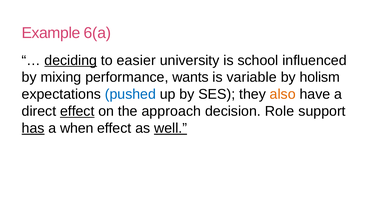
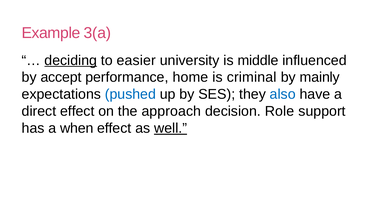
6(a: 6(a -> 3(a
school: school -> middle
mixing: mixing -> accept
wants: wants -> home
variable: variable -> criminal
holism: holism -> mainly
also colour: orange -> blue
effect at (77, 111) underline: present -> none
has underline: present -> none
